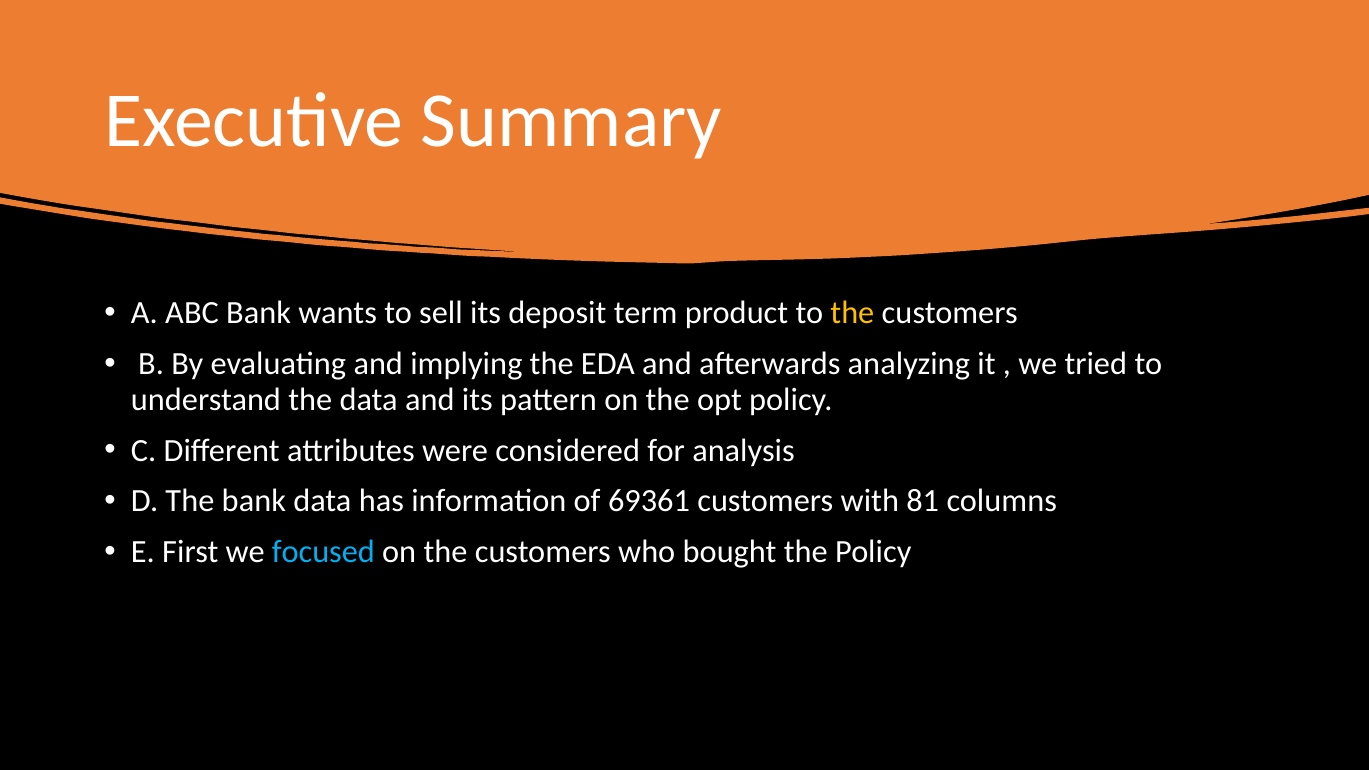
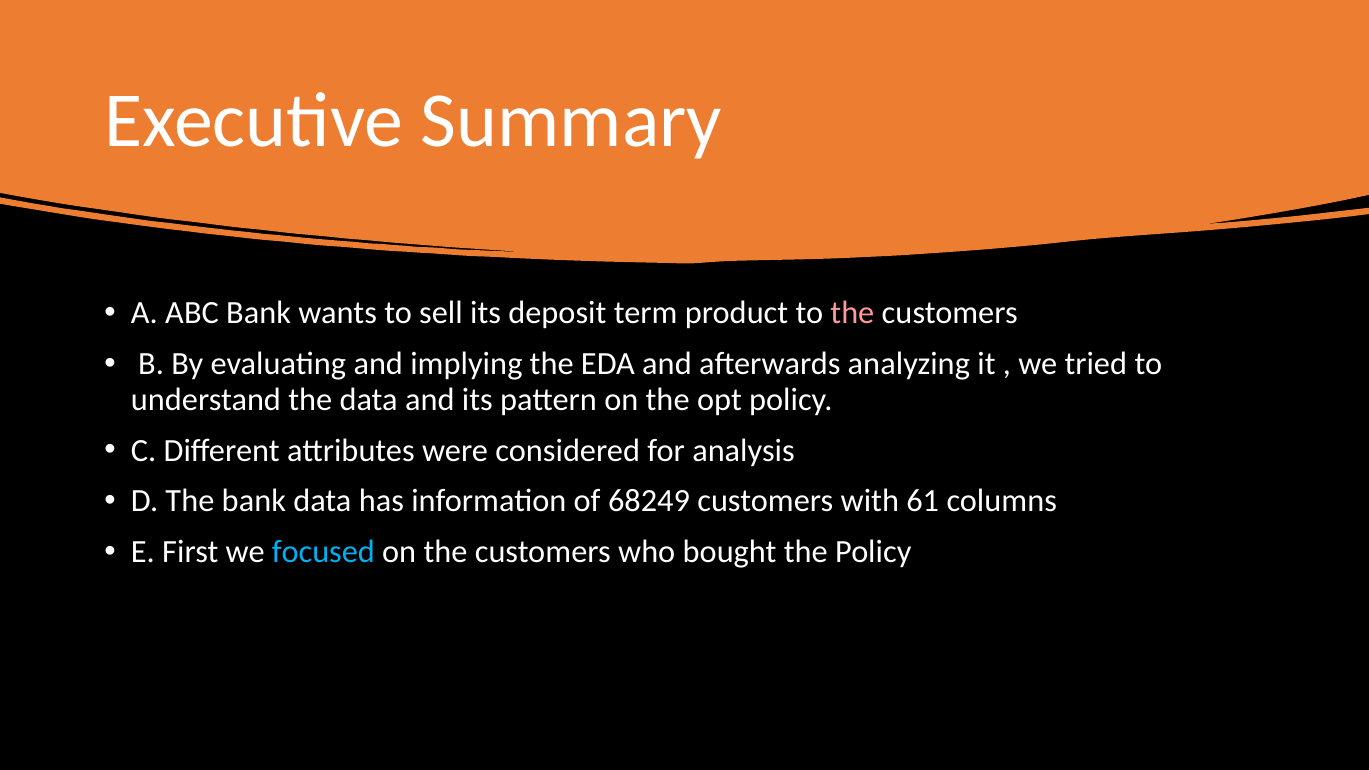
the at (852, 313) colour: yellow -> pink
69361: 69361 -> 68249
81: 81 -> 61
